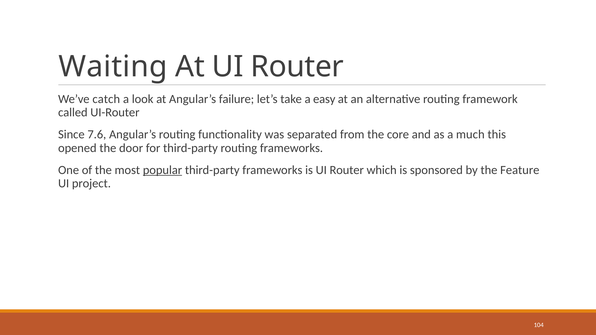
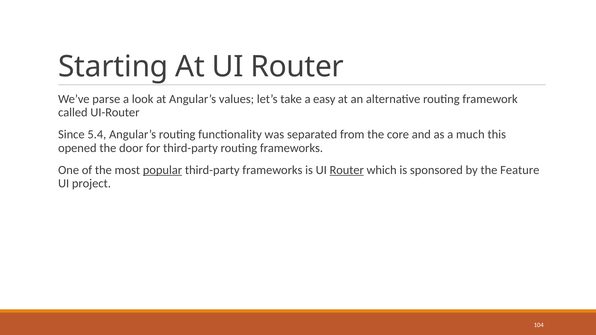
Waiting: Waiting -> Starting
catch: catch -> parse
failure: failure -> values
7.6: 7.6 -> 5.4
Router at (347, 170) underline: none -> present
